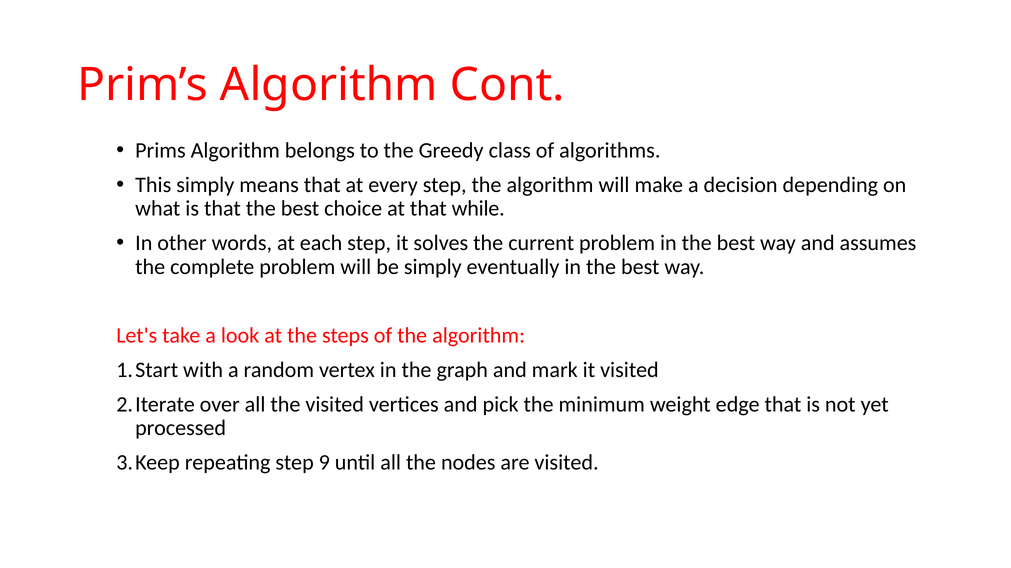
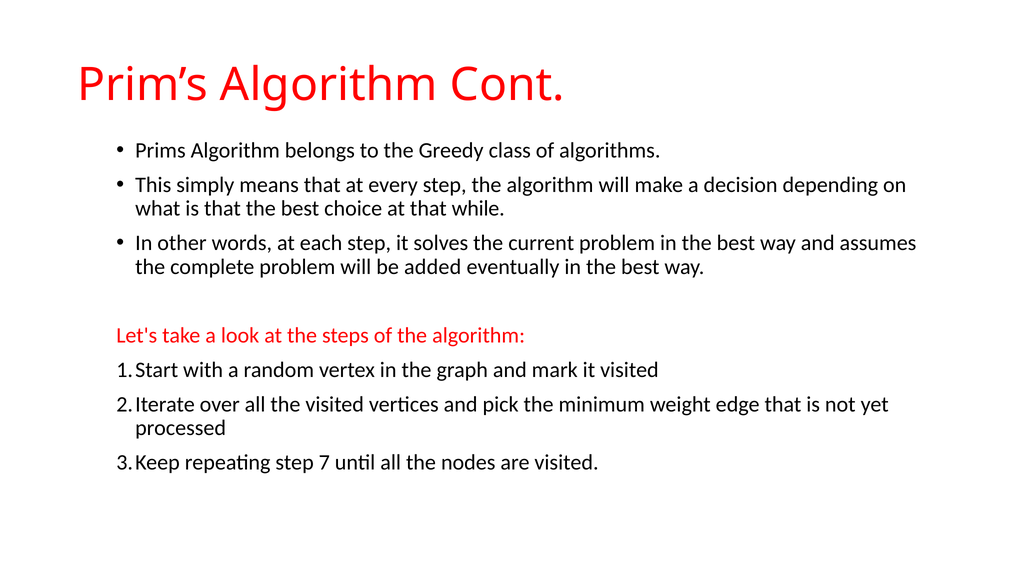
be simply: simply -> added
9: 9 -> 7
